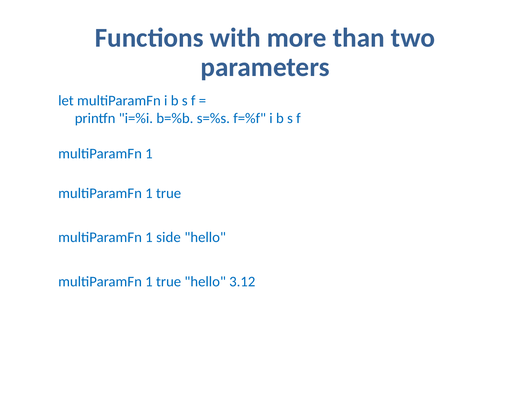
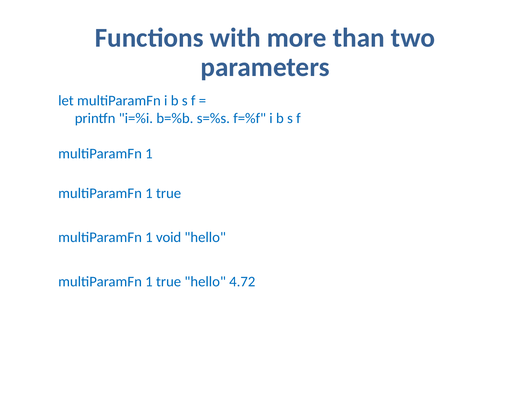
side: side -> void
3.12: 3.12 -> 4.72
